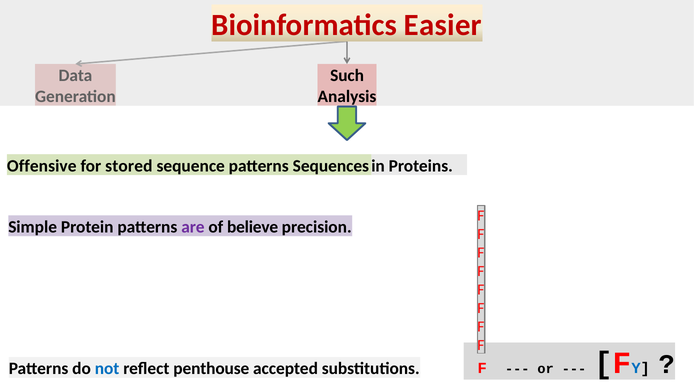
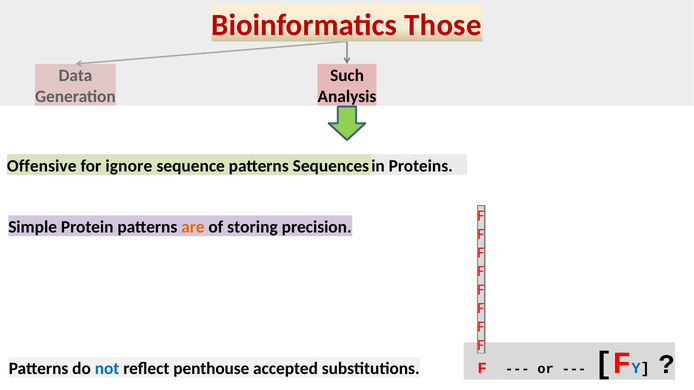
Easier: Easier -> Those
stored: stored -> ignore
are colour: purple -> orange
believe: believe -> storing
